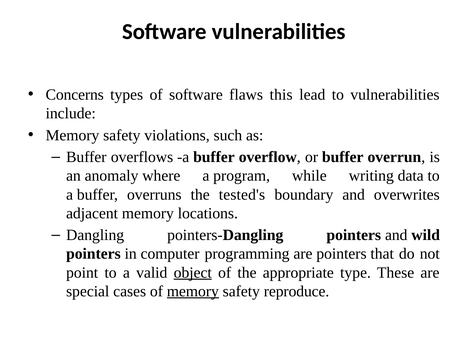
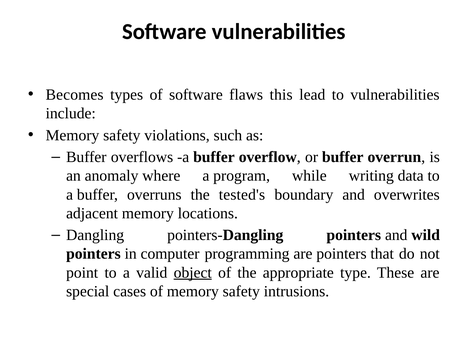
Concerns: Concerns -> Becomes
memory at (193, 291) underline: present -> none
reproduce: reproduce -> intrusions
